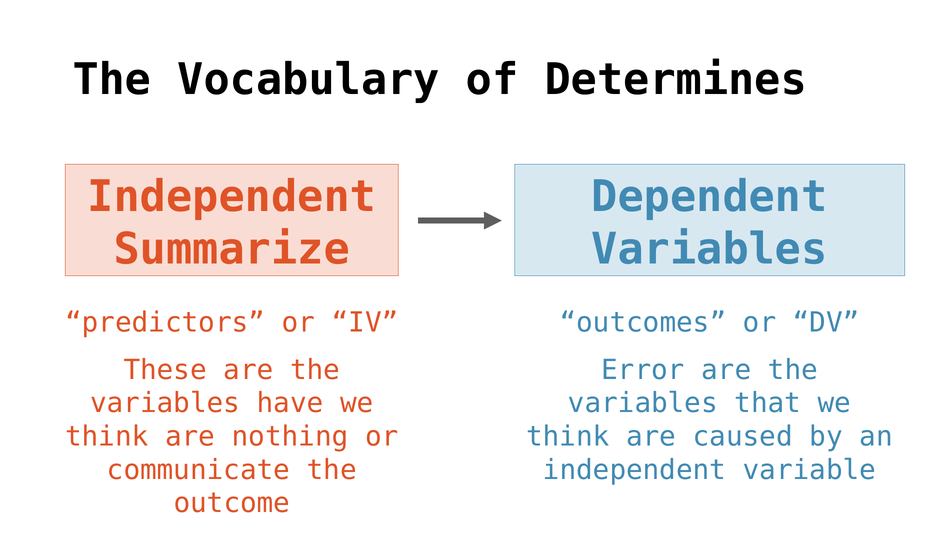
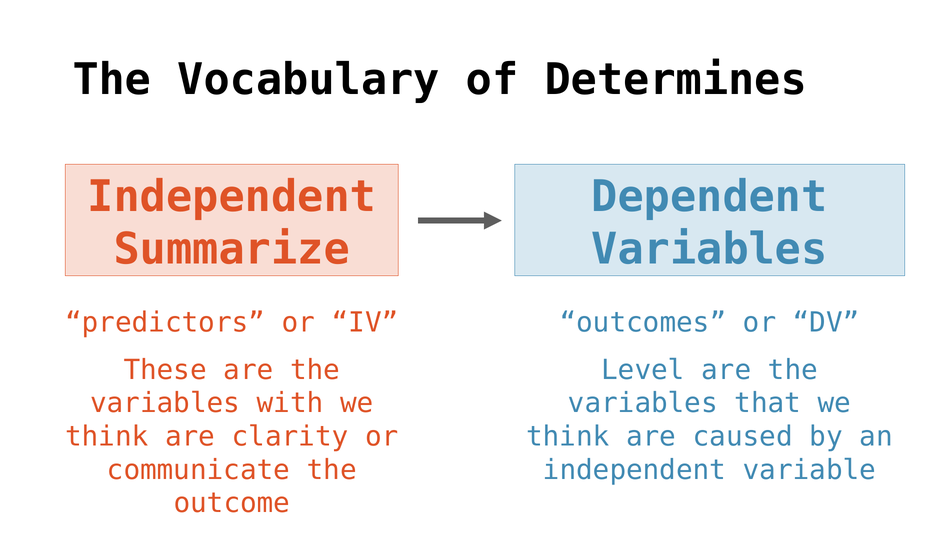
Error: Error -> Level
have: have -> with
nothing: nothing -> clarity
